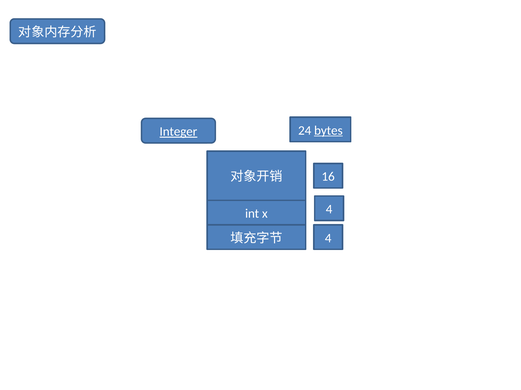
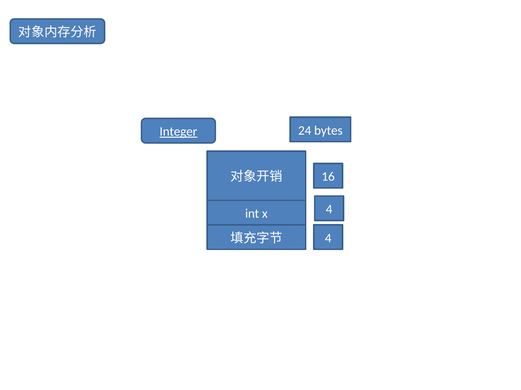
bytes underline: present -> none
